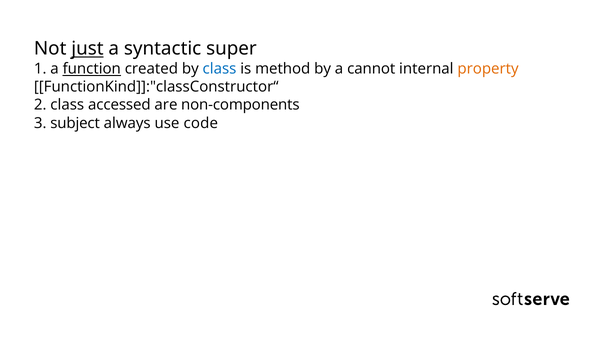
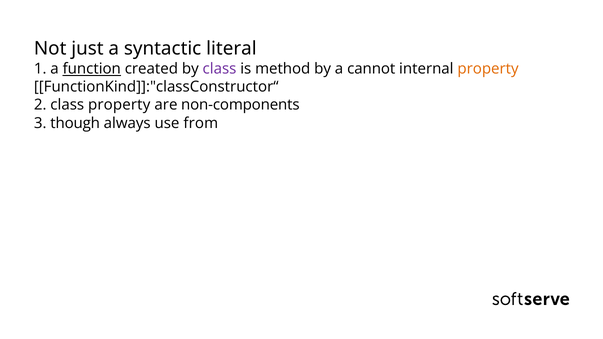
just underline: present -> none
super: super -> literal
class at (219, 69) colour: blue -> purple
class accessed: accessed -> property
subject: subject -> though
code: code -> from
